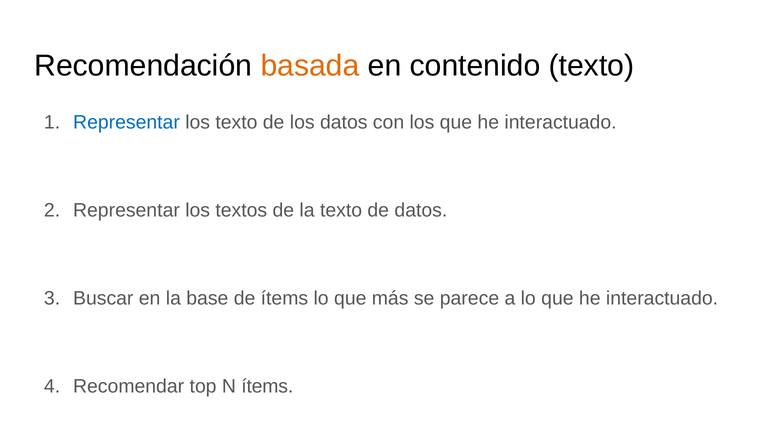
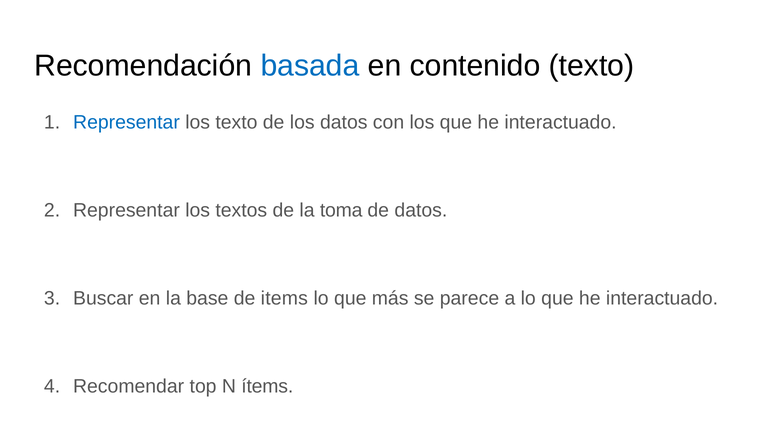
basada colour: orange -> blue
la texto: texto -> toma
de ítems: ítems -> items
